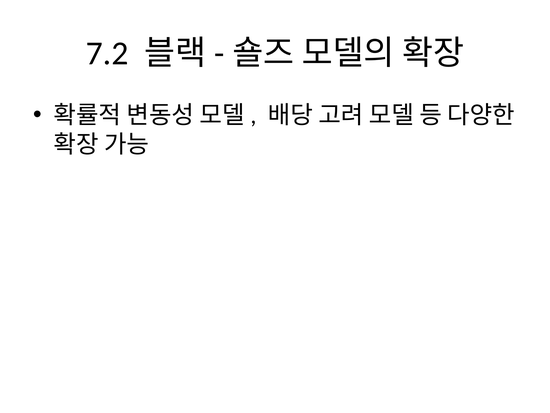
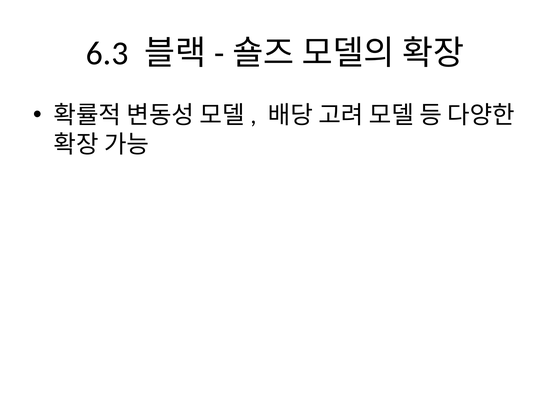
7.2: 7.2 -> 6.3
